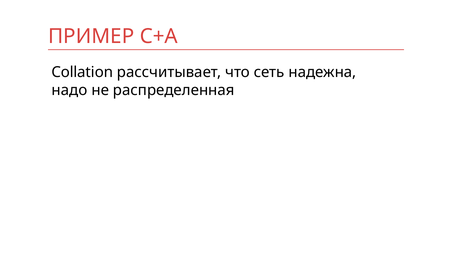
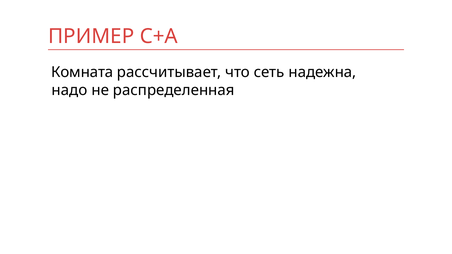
Collation: Collation -> Комната
